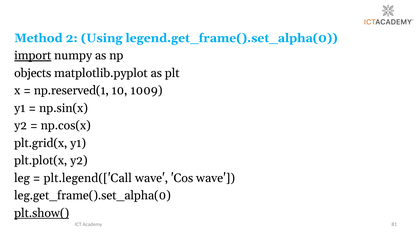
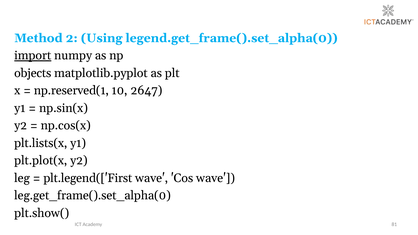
1009: 1009 -> 2647
plt.grid(x: plt.grid(x -> plt.lists(x
plt.legend(['Call: plt.legend(['Call -> plt.legend(['First
plt.show( underline: present -> none
